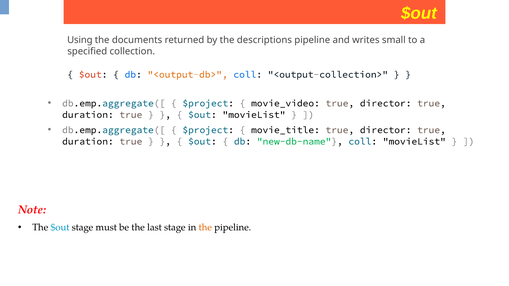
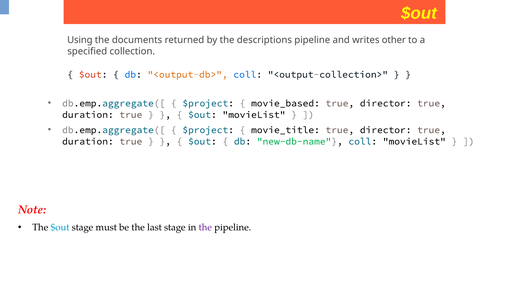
small: small -> other
movie_video: movie_video -> movie_based
the at (205, 228) colour: orange -> purple
